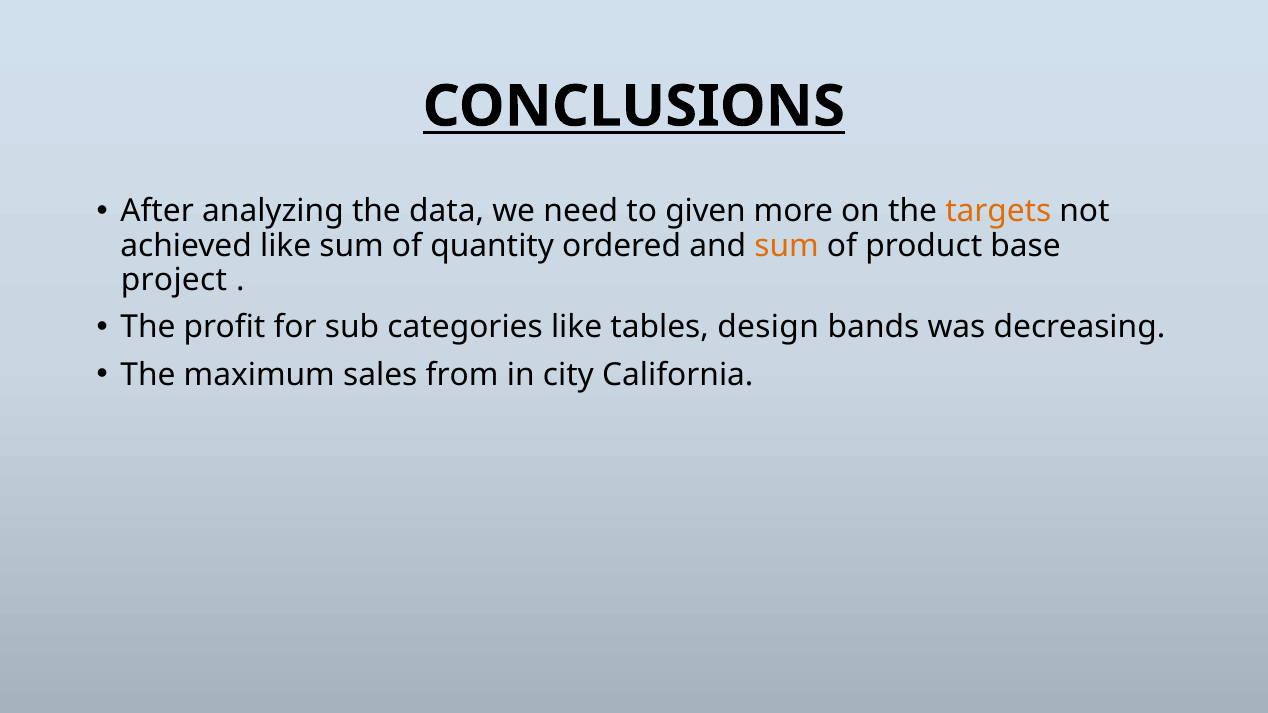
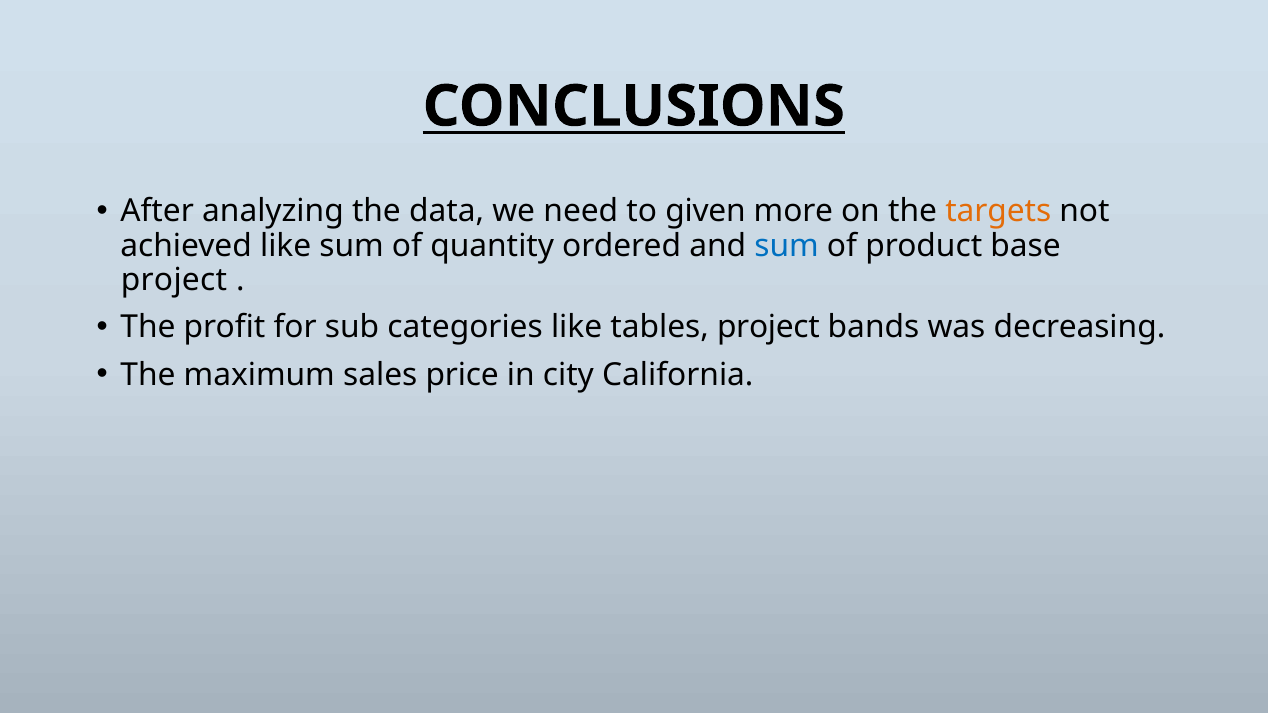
sum at (787, 246) colour: orange -> blue
tables design: design -> project
from: from -> price
